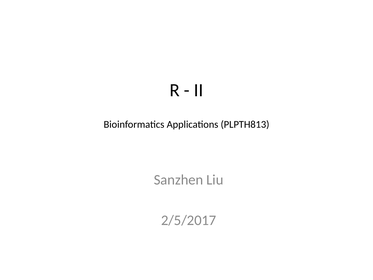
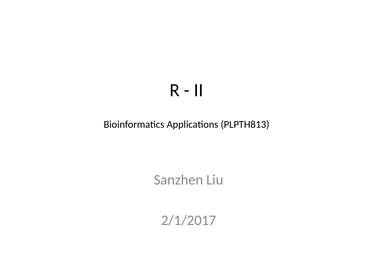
2/5/2017: 2/5/2017 -> 2/1/2017
